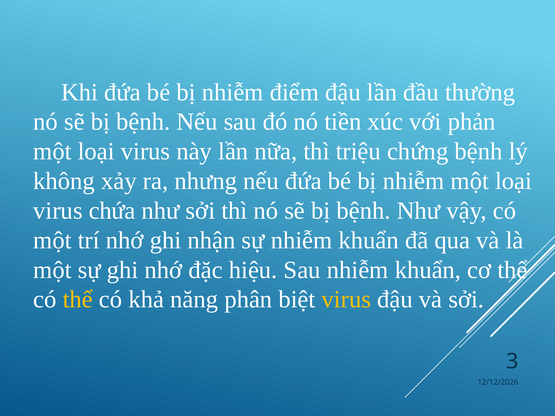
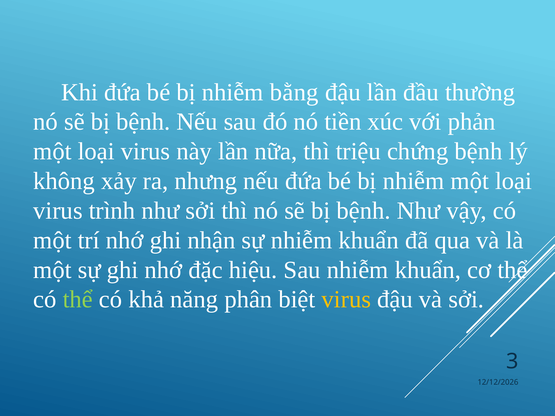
điểm: điểm -> bằng
chứa: chứa -> trình
thể at (78, 300) colour: yellow -> light green
